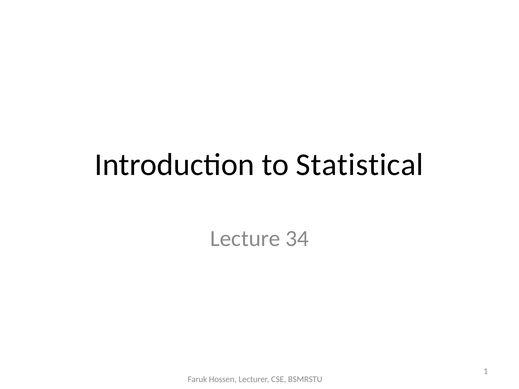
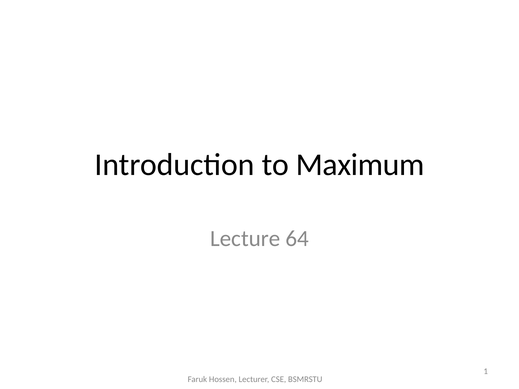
Statistical: Statistical -> Maximum
34: 34 -> 64
